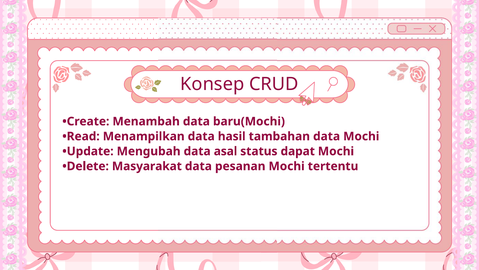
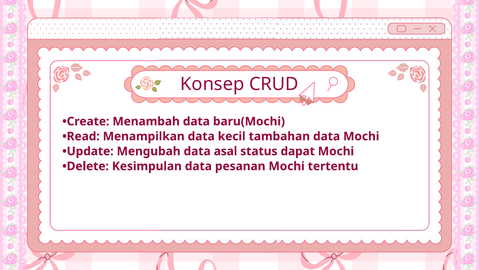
hasil: hasil -> kecil
Masyarakat: Masyarakat -> Kesimpulan
